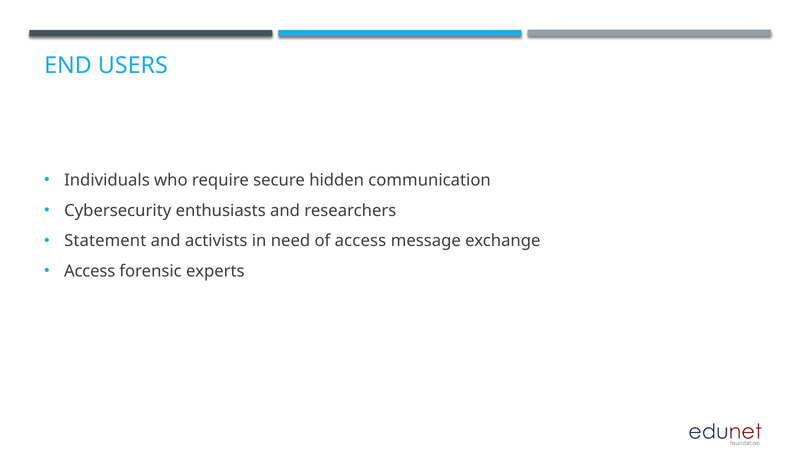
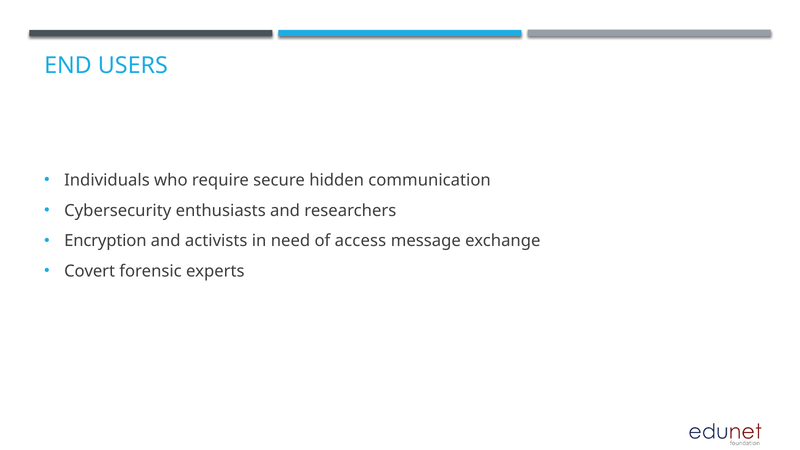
Statement: Statement -> Encryption
Access at (90, 271): Access -> Covert
